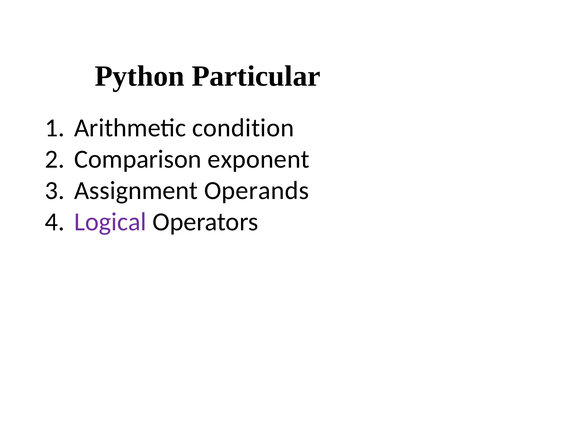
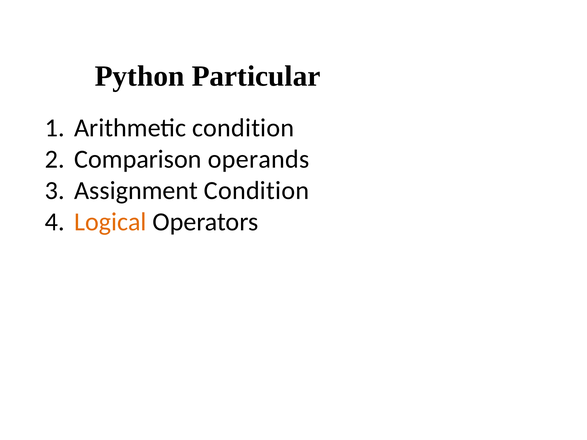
exponent: exponent -> operands
Assignment Operands: Operands -> Condition
Logical colour: purple -> orange
